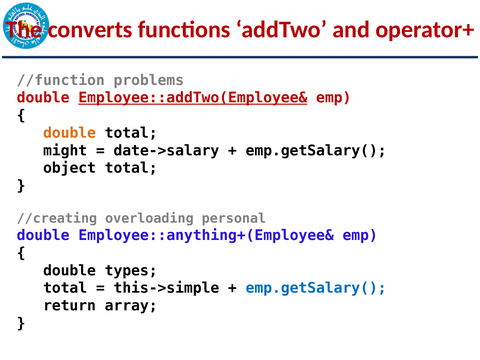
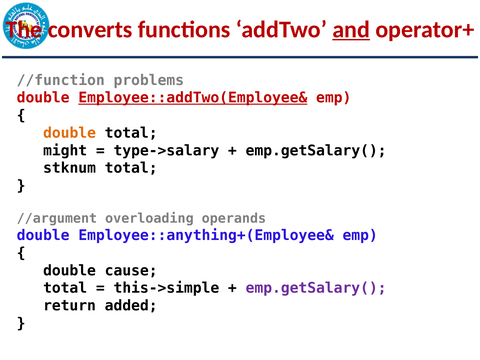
and underline: none -> present
date->salary: date->salary -> type->salary
object: object -> stknum
//creating: //creating -> //argument
personal: personal -> operands
types: types -> cause
emp.getSalary( at (316, 288) colour: blue -> purple
array: array -> added
